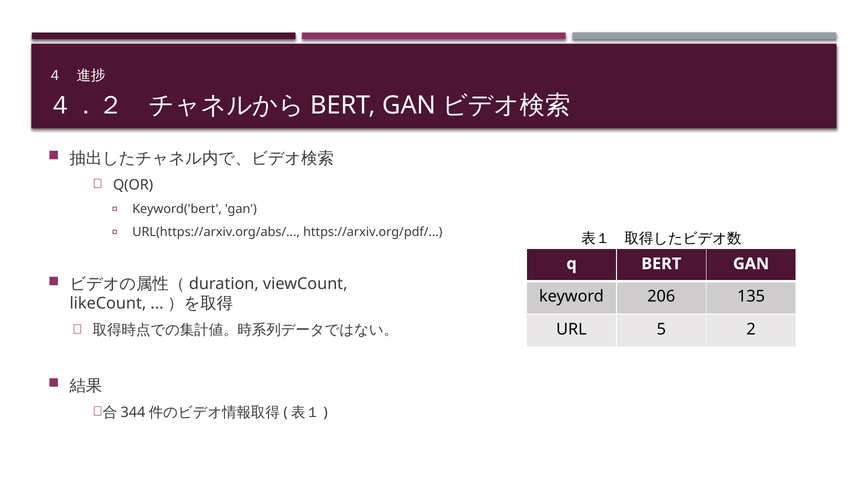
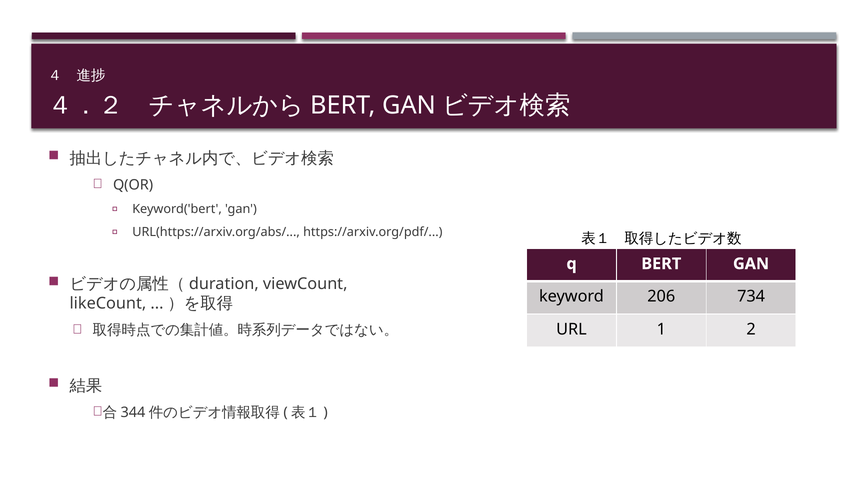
135: 135 -> 734
5: 5 -> 1
